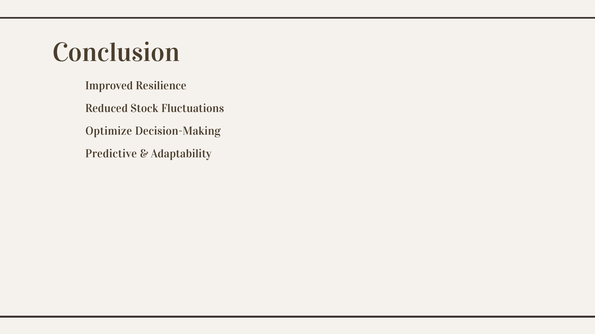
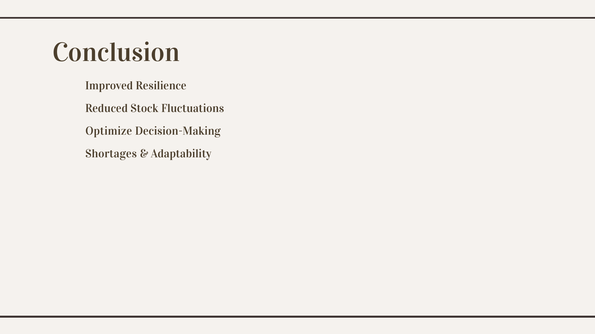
Predictive: Predictive -> Shortages
